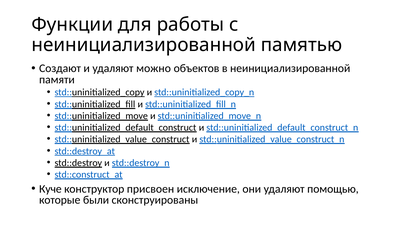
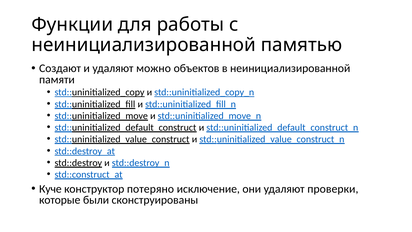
присвоен: присвоен -> потеряно
помощью: помощью -> проверки
